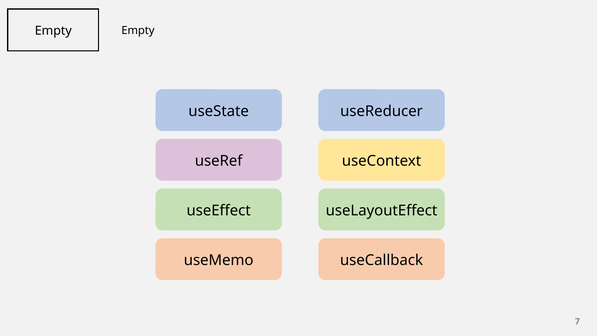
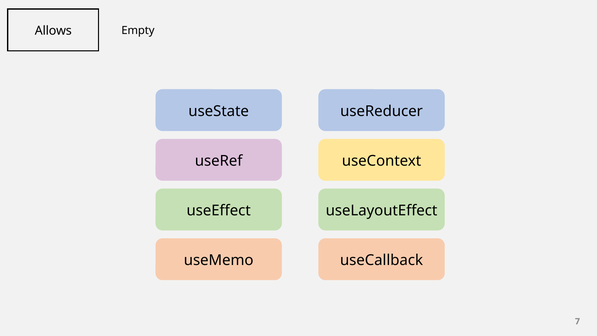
Empty at (53, 31): Empty -> Allows
